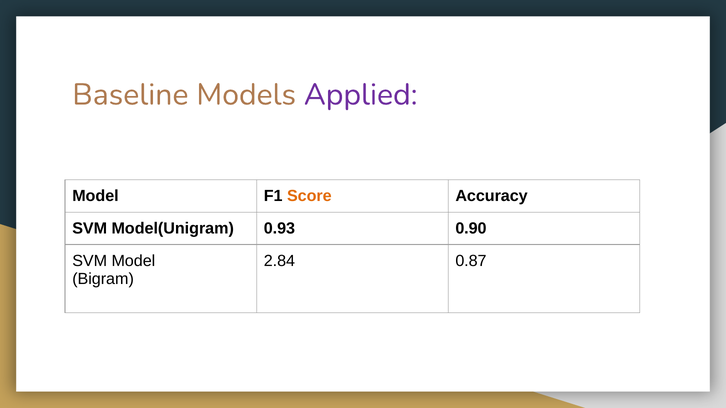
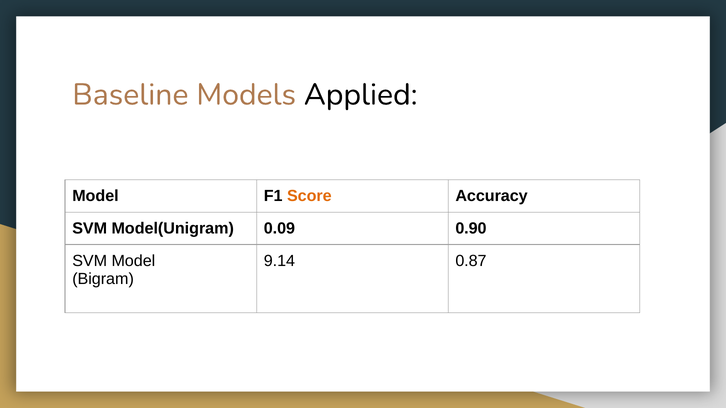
Applied colour: purple -> black
0.93: 0.93 -> 0.09
2.84: 2.84 -> 9.14
